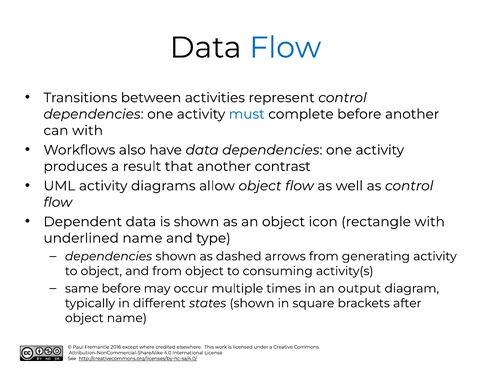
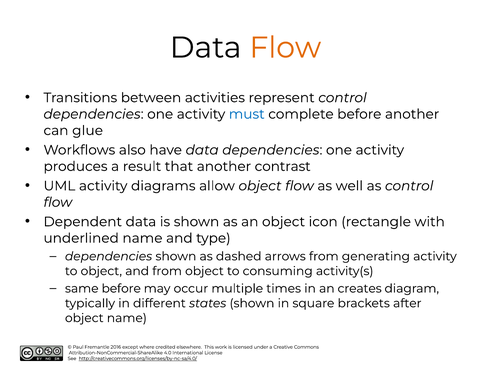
Flow at (285, 48) colour: blue -> orange
can with: with -> glue
output: output -> creates
